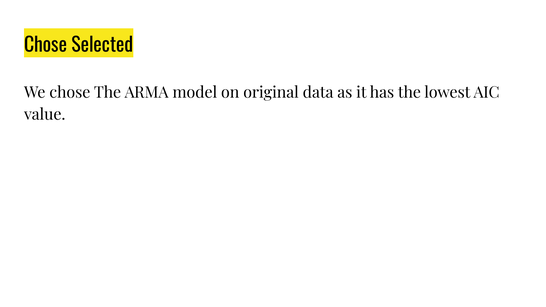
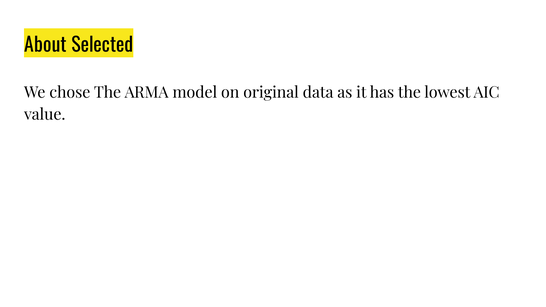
Chose at (46, 45): Chose -> About
